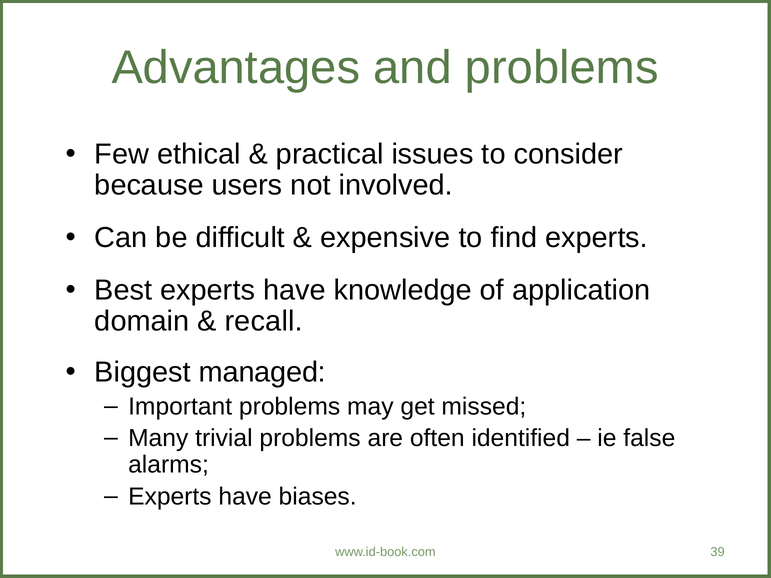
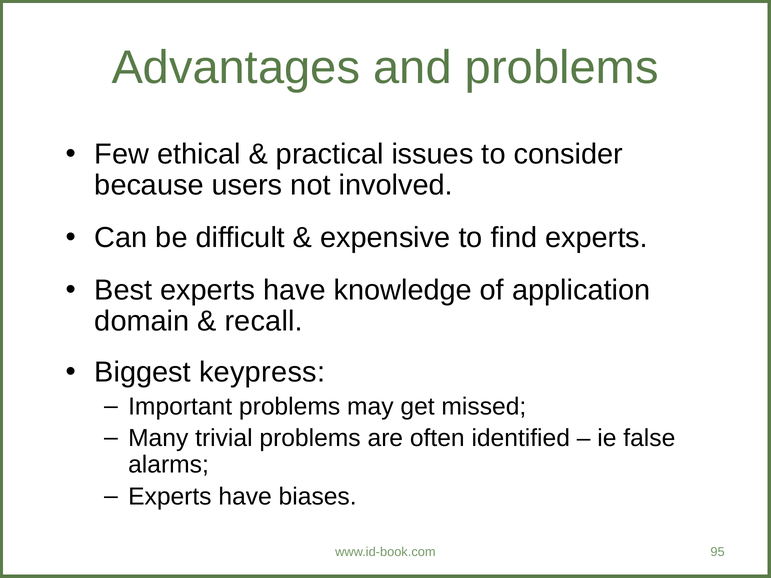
managed: managed -> keypress
39: 39 -> 95
